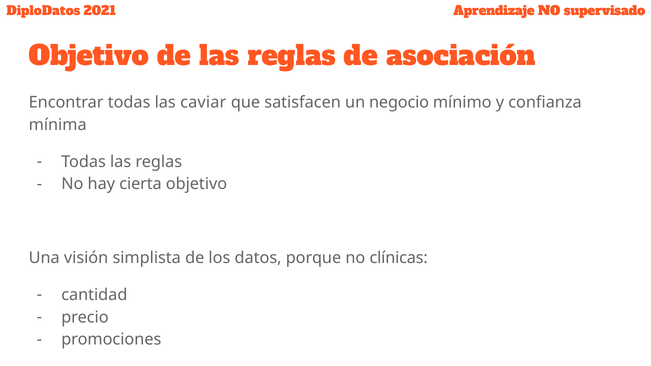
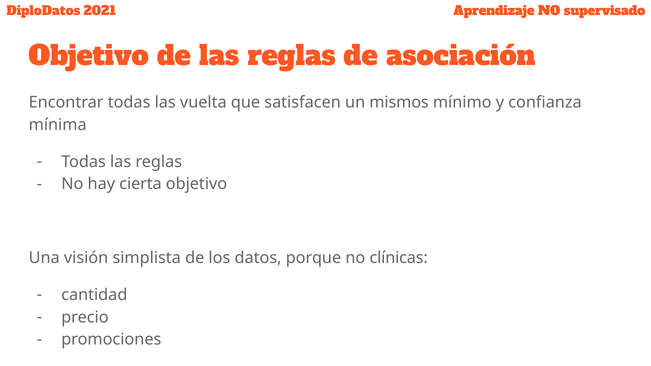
caviar: caviar -> vuelta
negocio: negocio -> mismos
